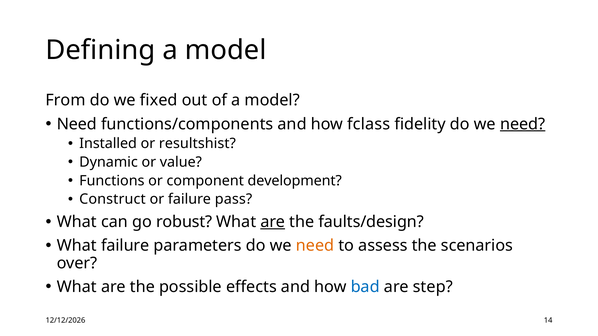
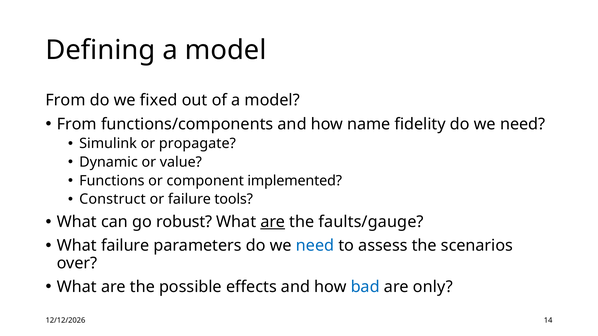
Need at (77, 124): Need -> From
fclass: fclass -> name
need at (523, 124) underline: present -> none
Installed: Installed -> Simulink
resultshist: resultshist -> propagate
development: development -> implemented
pass: pass -> tools
faults/design: faults/design -> faults/gauge
need at (315, 246) colour: orange -> blue
step: step -> only
